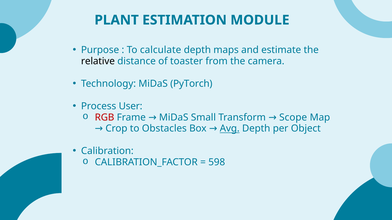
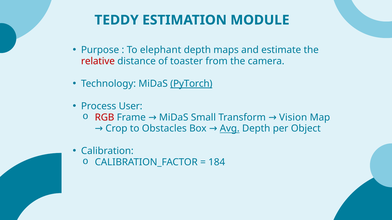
PLANT: PLANT -> TEDDY
calculate: calculate -> elephant
relative colour: black -> red
PyTorch underline: none -> present
Scope: Scope -> Vision
598: 598 -> 184
